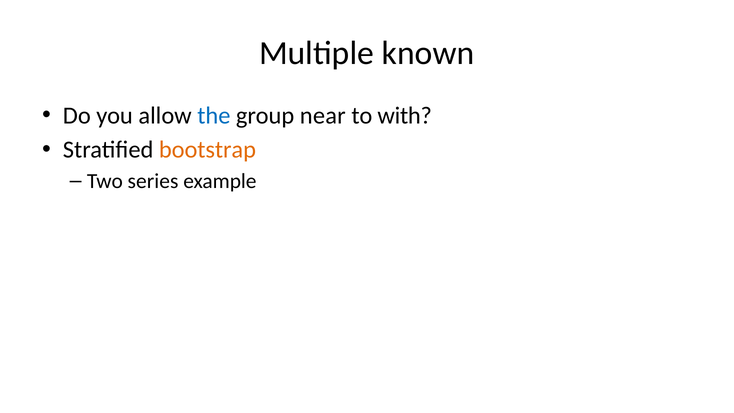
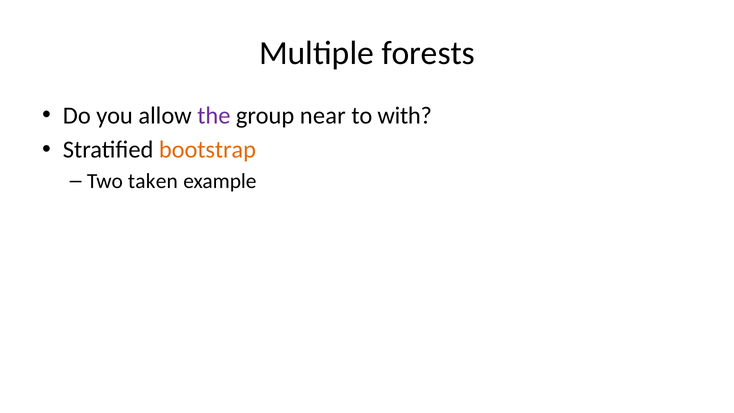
known: known -> forests
the colour: blue -> purple
series: series -> taken
